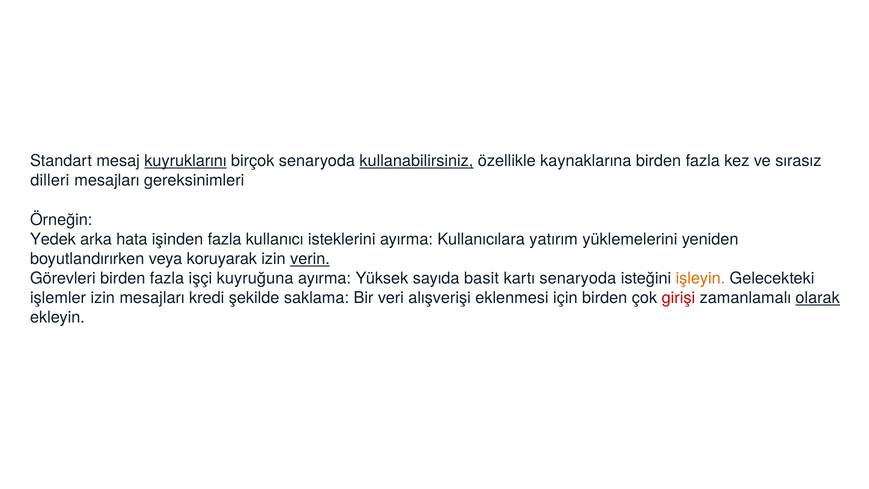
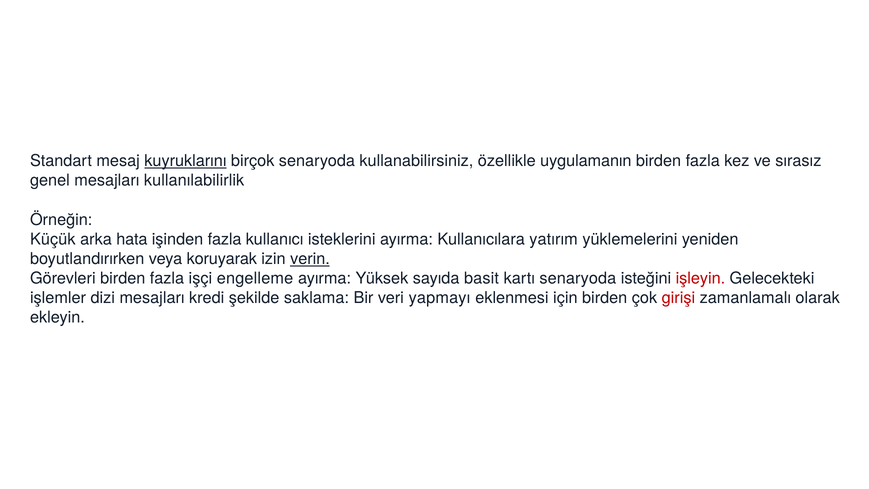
kullanabilirsiniz underline: present -> none
kaynaklarına: kaynaklarına -> uygulamanın
dilleri: dilleri -> genel
gereksinimleri: gereksinimleri -> kullanılabilirlik
Yedek: Yedek -> Küçük
kuyruğuna: kuyruğuna -> engelleme
işleyin colour: orange -> red
işlemler izin: izin -> dizi
alışverişi: alışverişi -> yapmayı
olarak underline: present -> none
